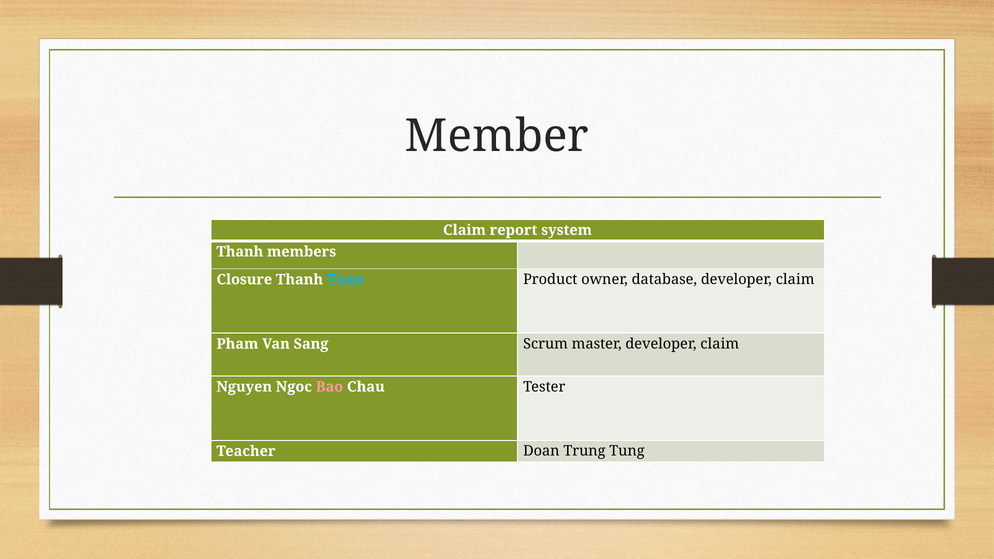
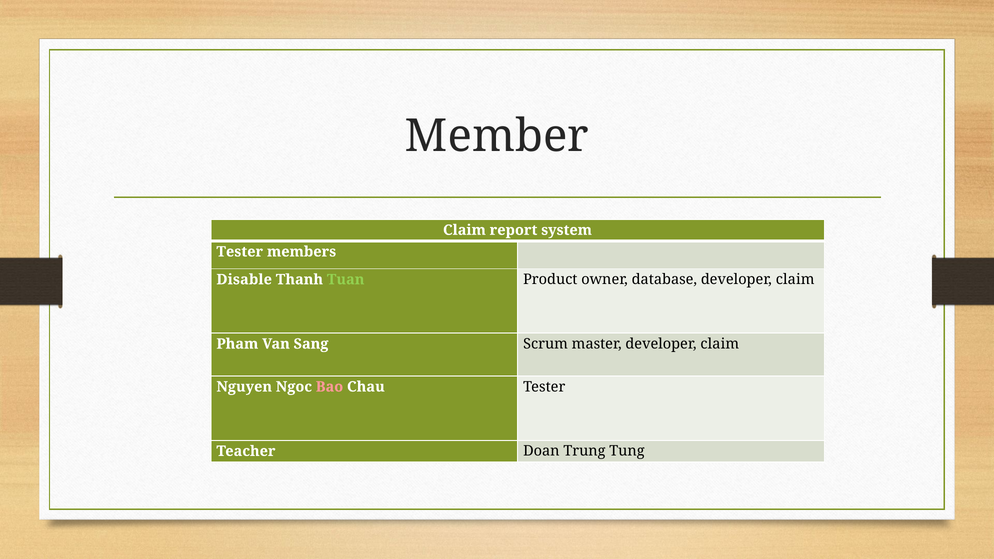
Thanh at (240, 252): Thanh -> Tester
Closure: Closure -> Disable
Tuan colour: light blue -> light green
